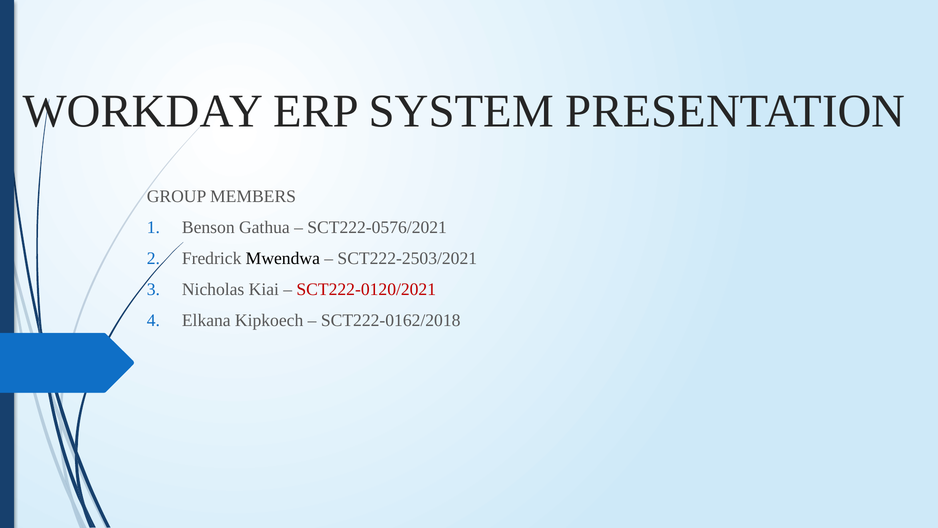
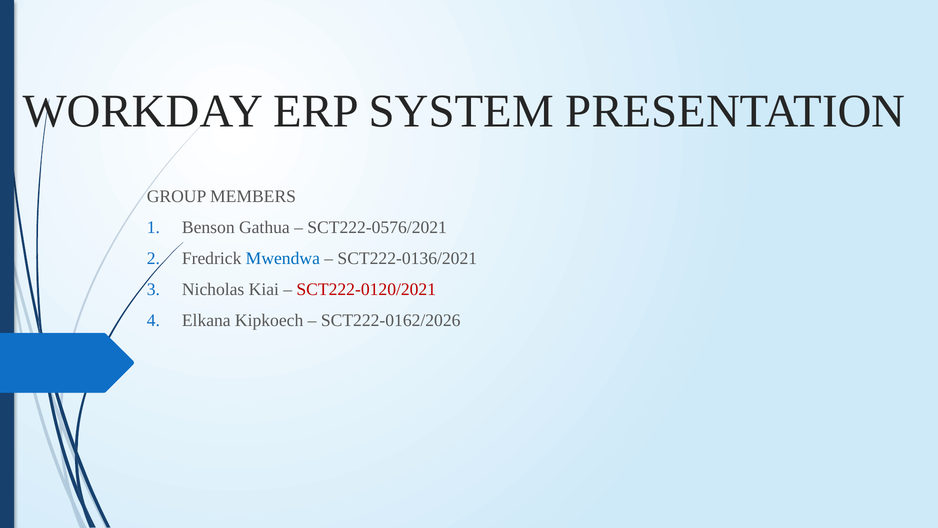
Mwendwa colour: black -> blue
SCT222-2503/2021: SCT222-2503/2021 -> SCT222-0136/2021
SCT222-0162/2018: SCT222-0162/2018 -> SCT222-0162/2026
